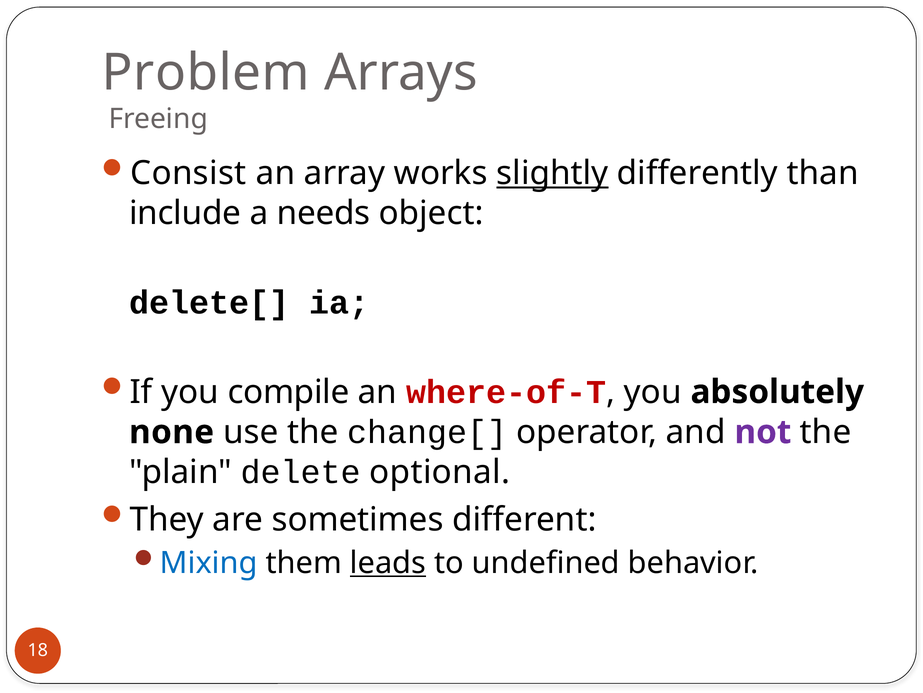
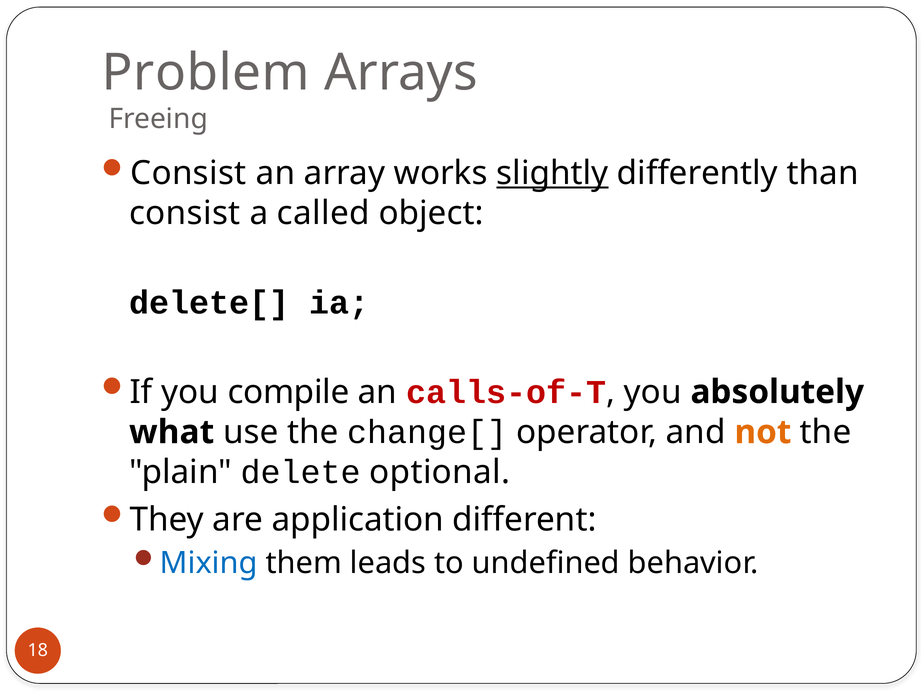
include at (185, 213): include -> consist
needs: needs -> called
where-of-T: where-of-T -> calls-of-T
none: none -> what
not colour: purple -> orange
sometimes: sometimes -> application
leads underline: present -> none
